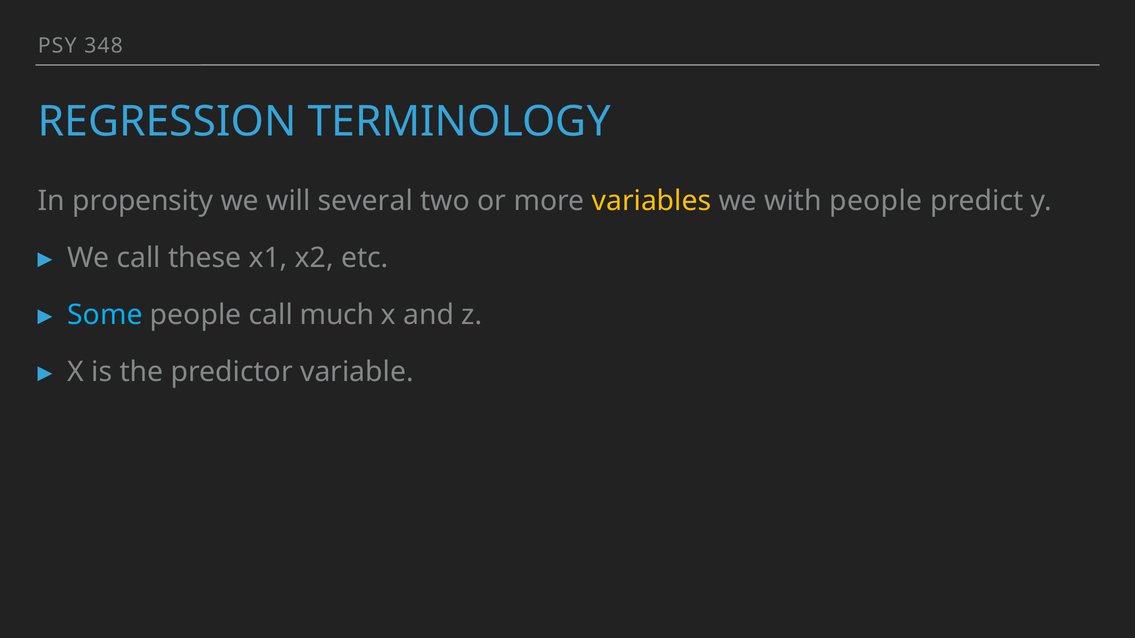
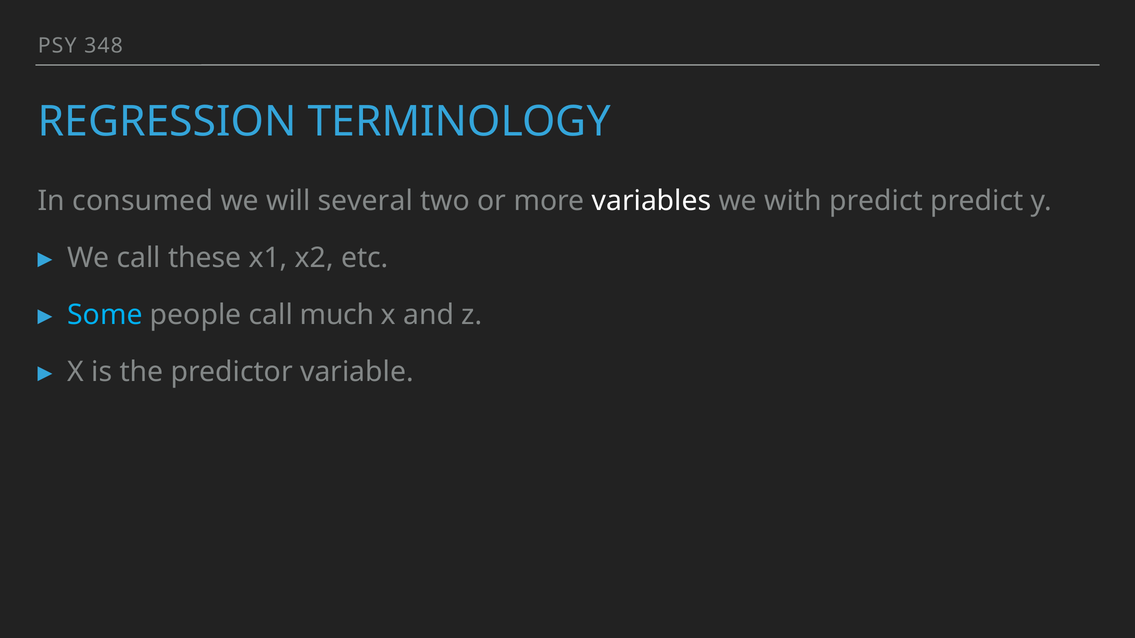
propensity: propensity -> consumed
variables colour: yellow -> white
with people: people -> predict
